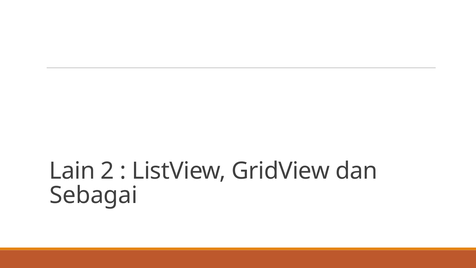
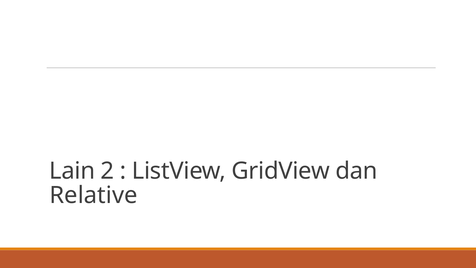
Sebagai: Sebagai -> Relative
